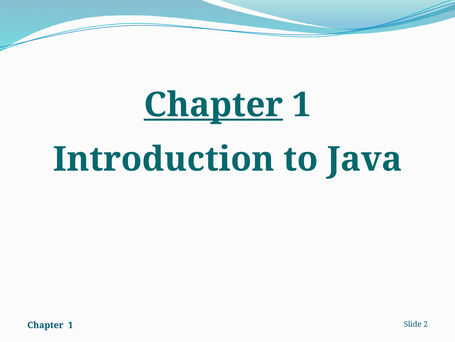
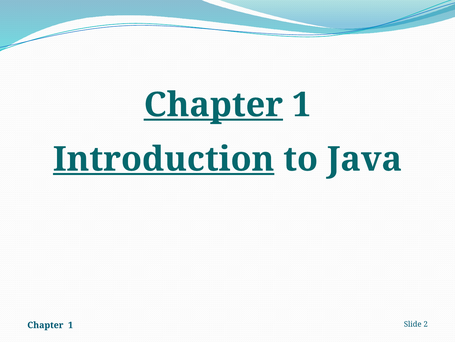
Introduction underline: none -> present
